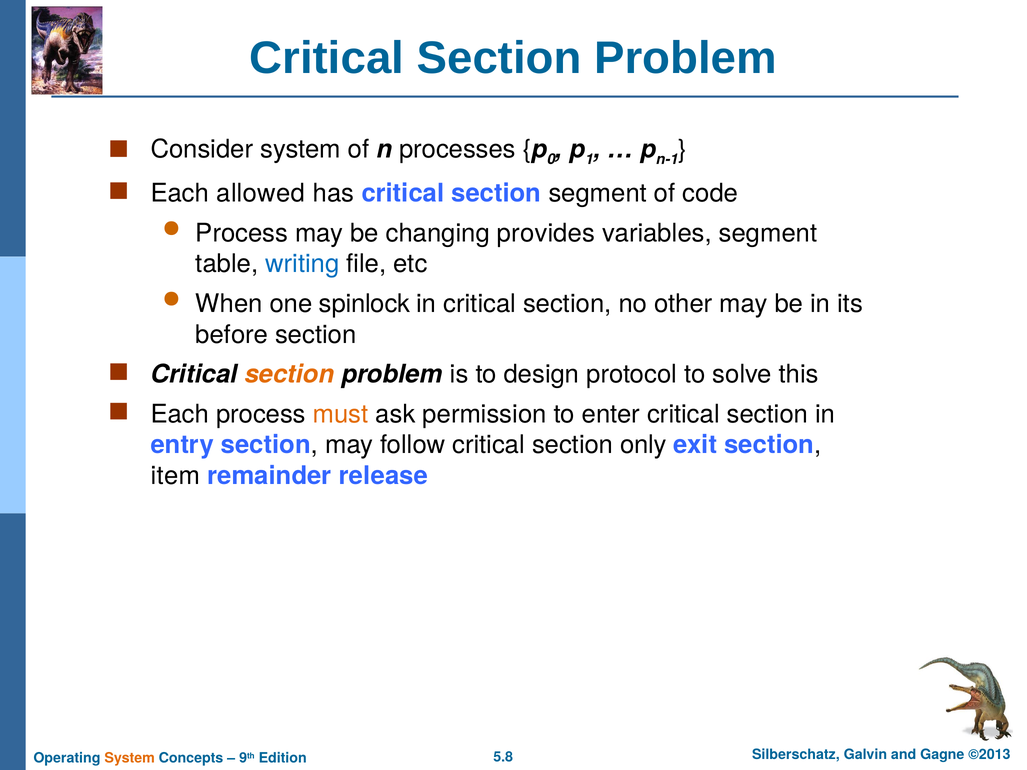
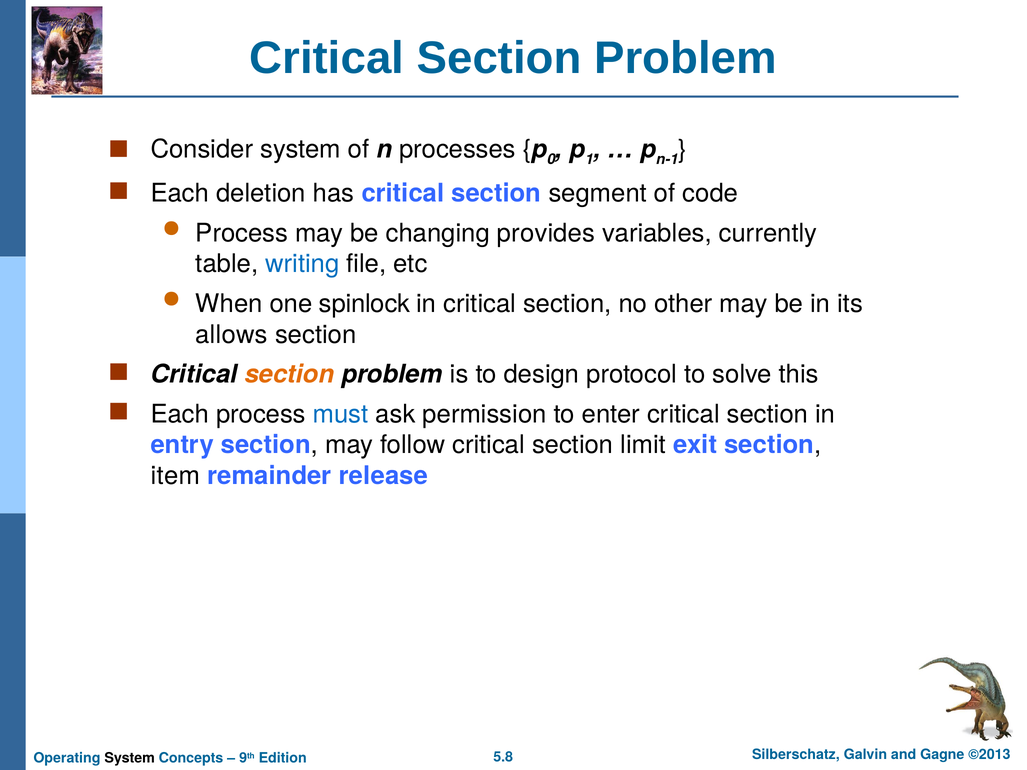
allowed: allowed -> deletion
variables segment: segment -> currently
before: before -> allows
must colour: orange -> blue
only: only -> limit
System at (130, 758) colour: orange -> black
